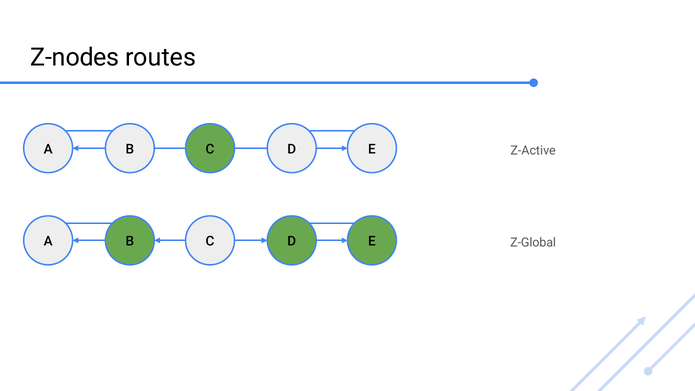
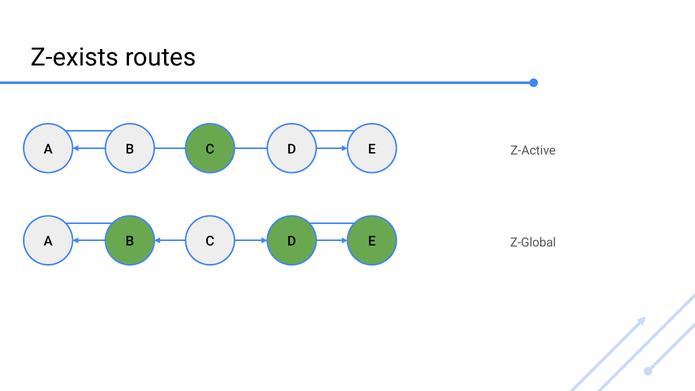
Z-nodes: Z-nodes -> Z-exists
